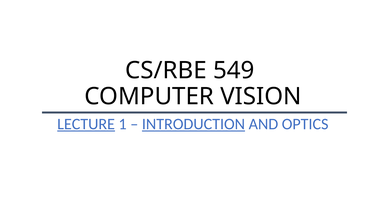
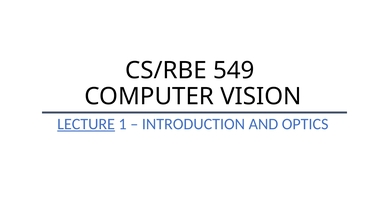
INTRODUCTION underline: present -> none
